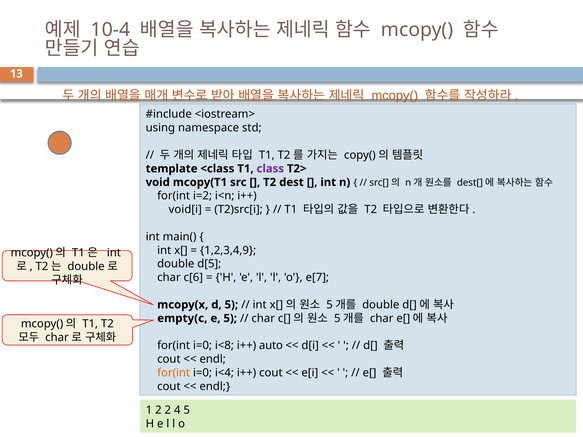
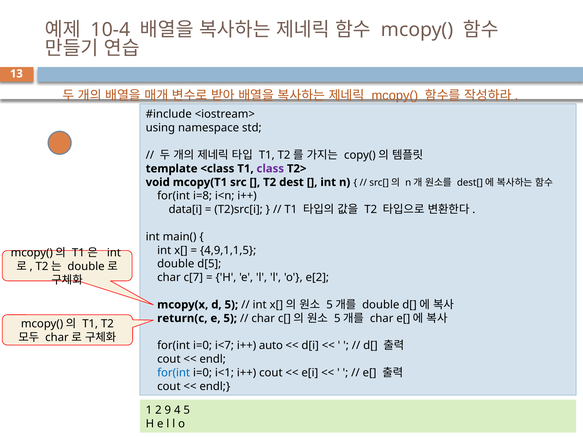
i=2: i=2 -> i=8
void[i: void[i -> data[i
1,2,3,4,9: 1,2,3,4,9 -> 4,9,1,1,5
c[6: c[6 -> c[7
e[7: e[7 -> e[2
empty(c: empty(c -> return(c
i<8: i<8 -> i<7
for(int at (174, 373) colour: orange -> blue
i<4: i<4 -> i<1
2 2: 2 -> 9
